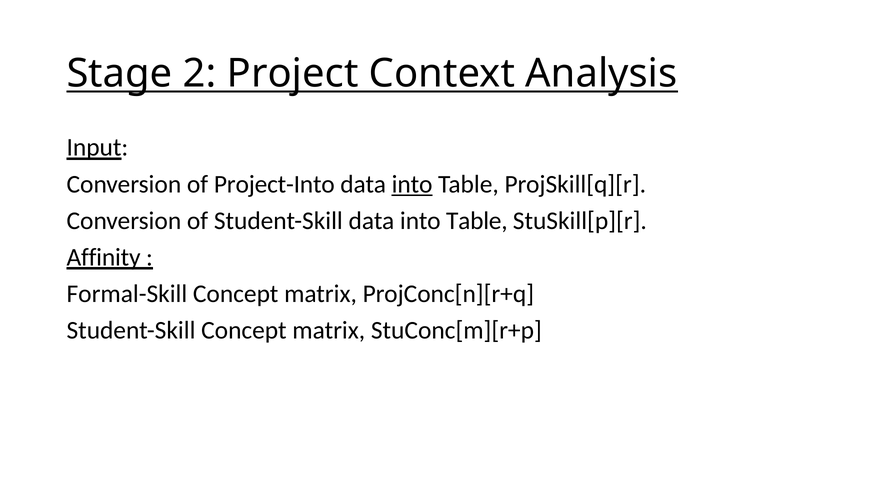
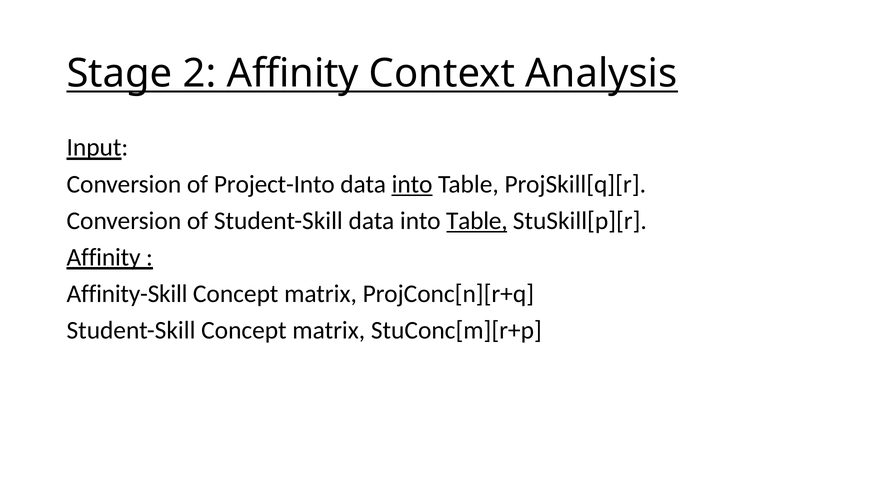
2 Project: Project -> Affinity
Table at (477, 221) underline: none -> present
Formal-Skill: Formal-Skill -> Affinity-Skill
